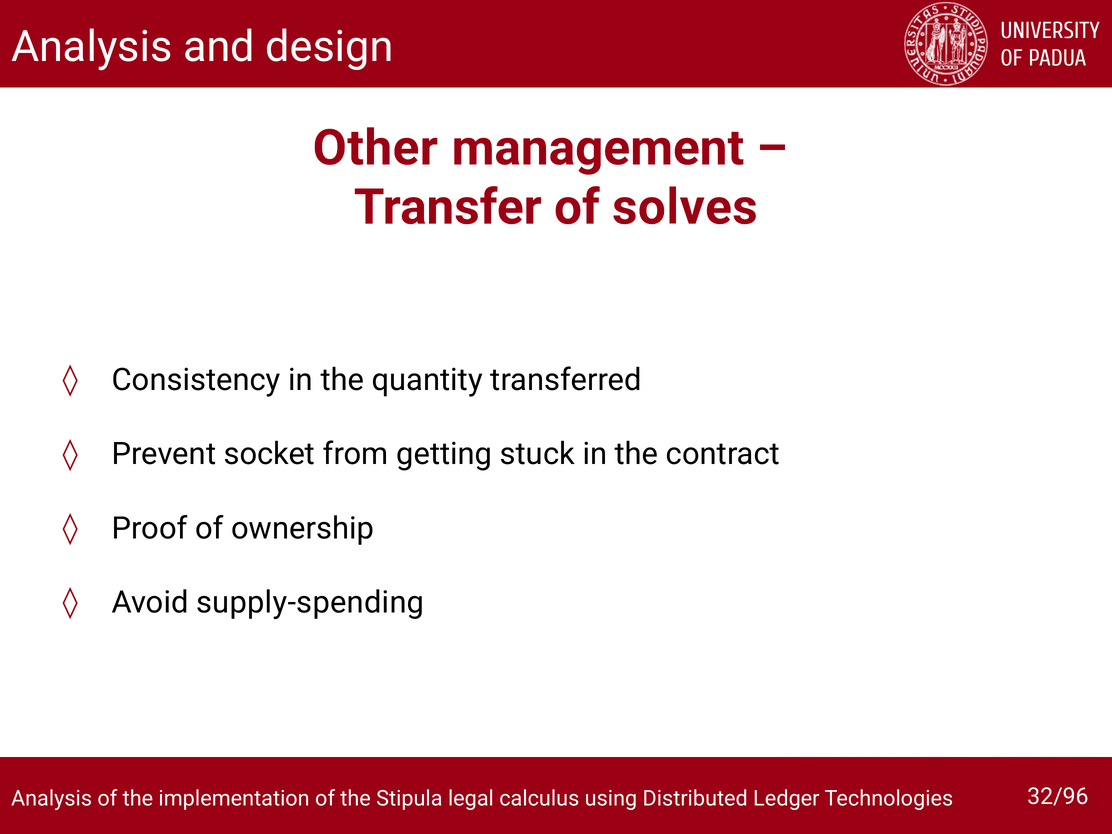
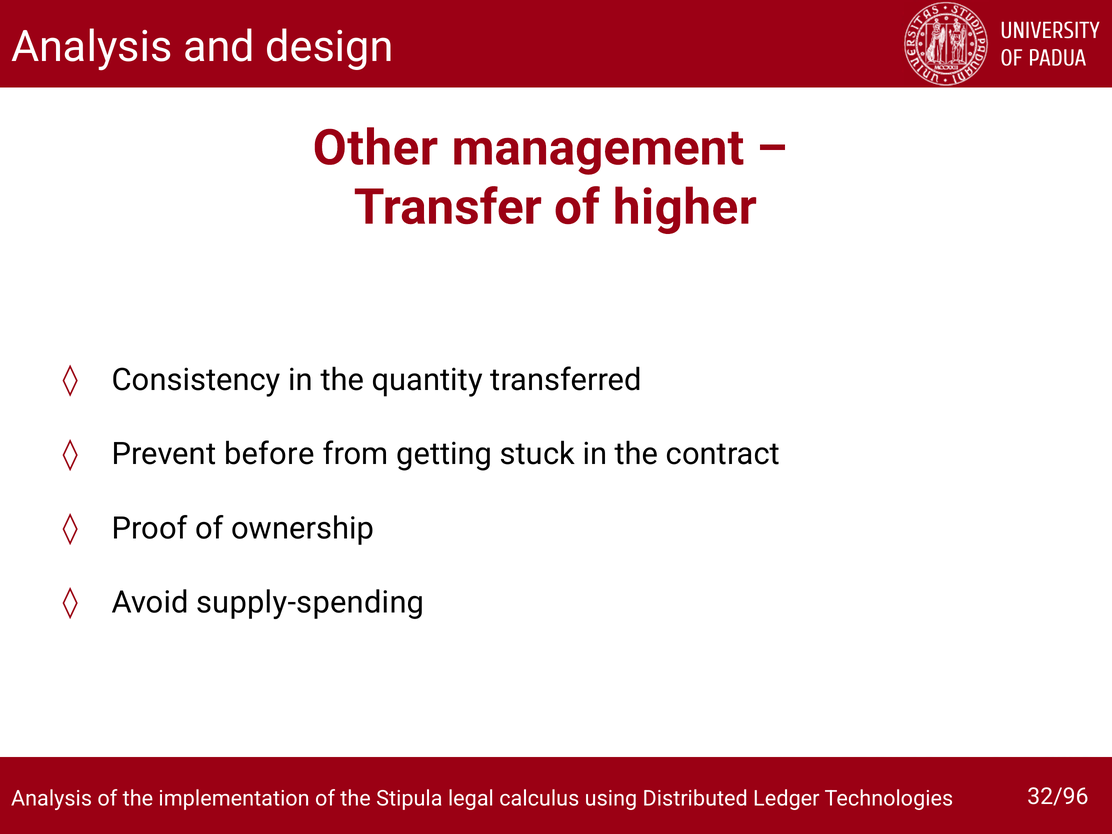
solves: solves -> higher
socket: socket -> before
